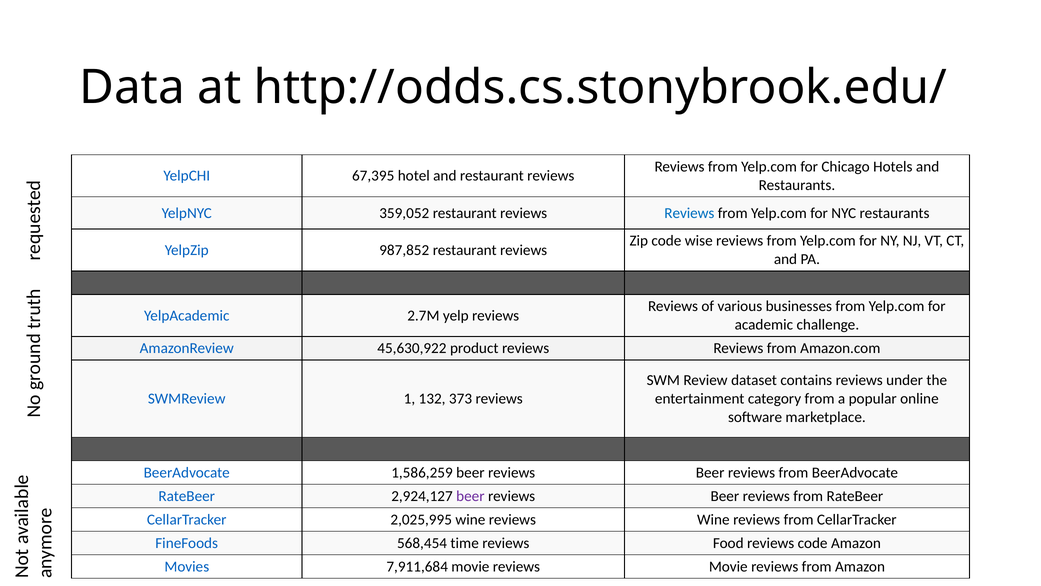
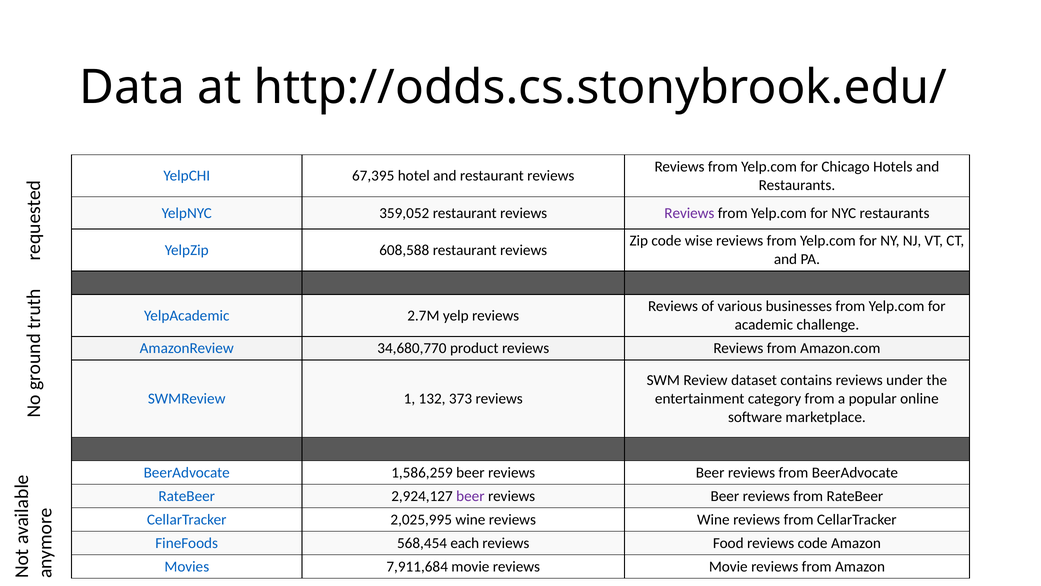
Reviews at (689, 213) colour: blue -> purple
987,852: 987,852 -> 608,588
45,630,922: 45,630,922 -> 34,680,770
time: time -> each
